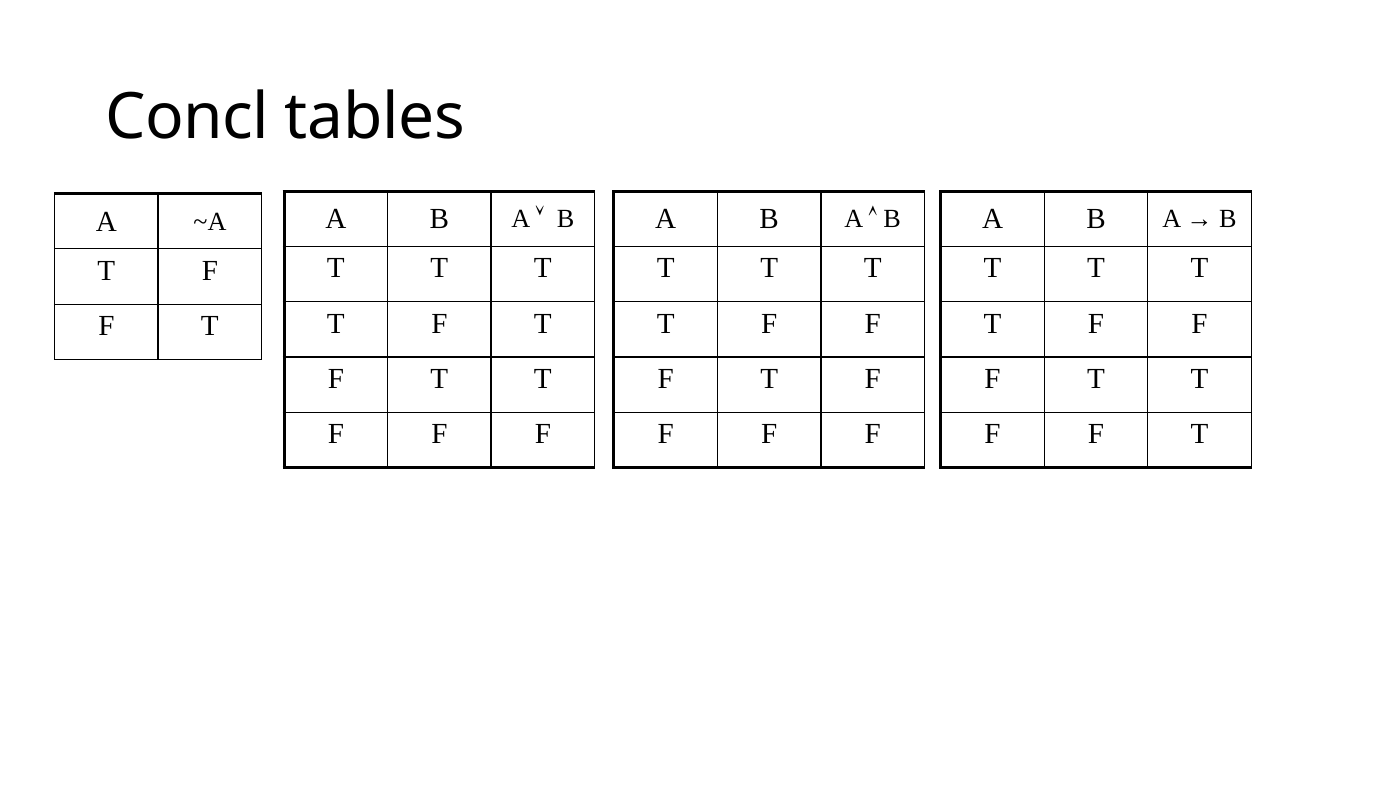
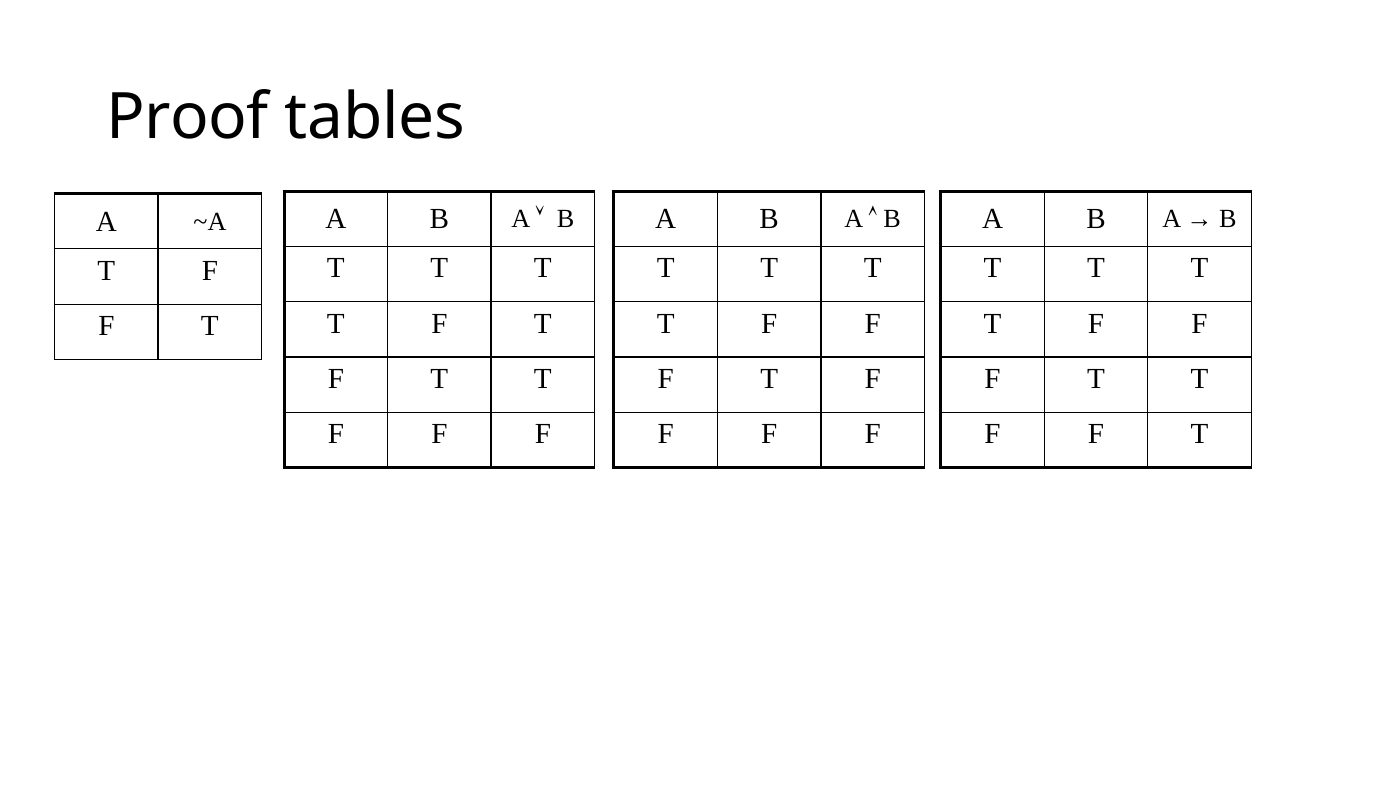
Concl: Concl -> Proof
